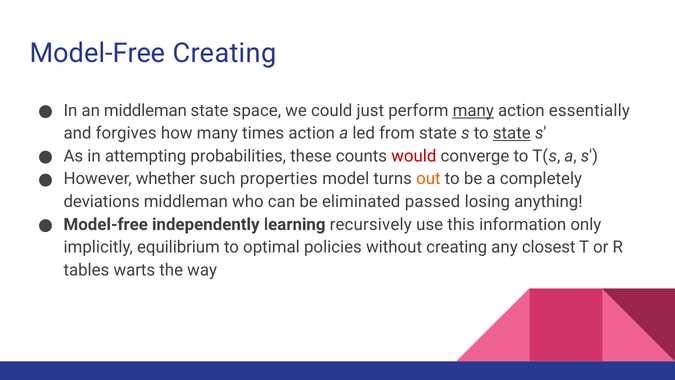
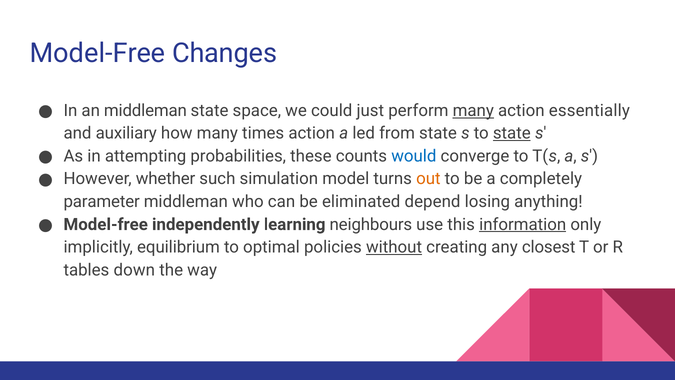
Model-Free Creating: Creating -> Changes
forgives: forgives -> auxiliary
would colour: red -> blue
properties: properties -> simulation
deviations: deviations -> parameter
passed: passed -> depend
recursively: recursively -> neighbours
information underline: none -> present
without underline: none -> present
warts: warts -> down
